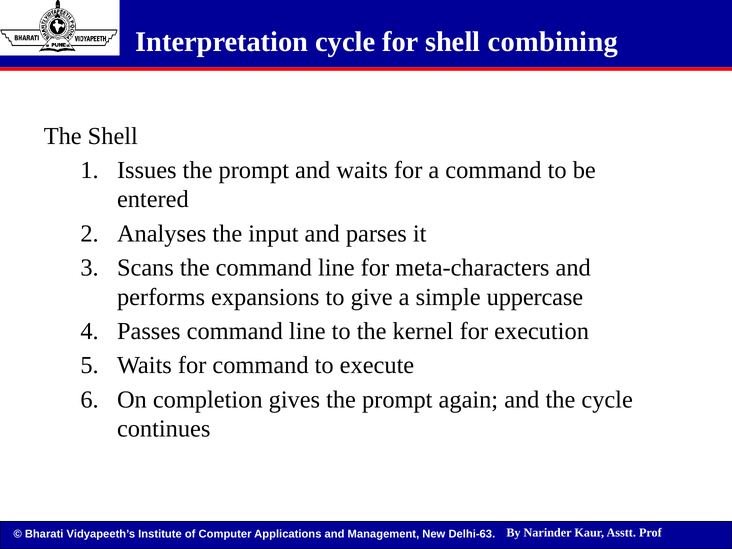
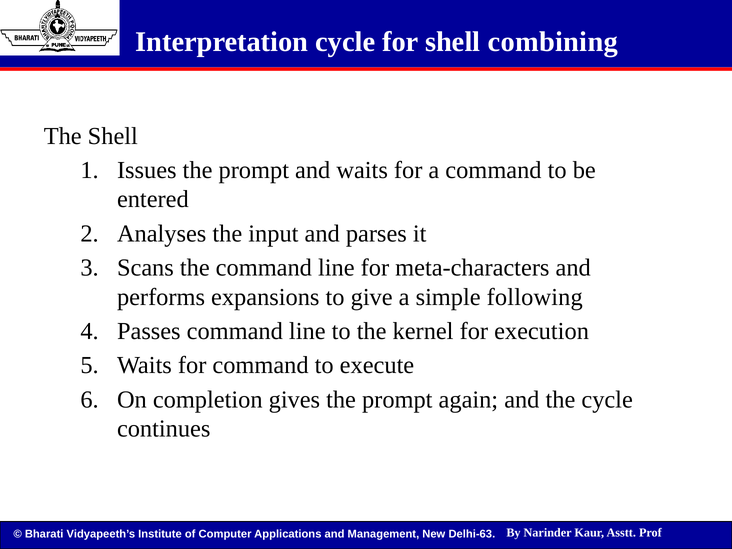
uppercase: uppercase -> following
